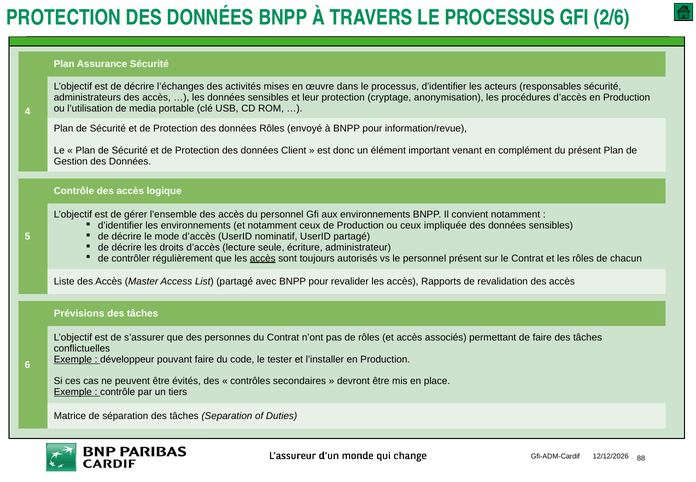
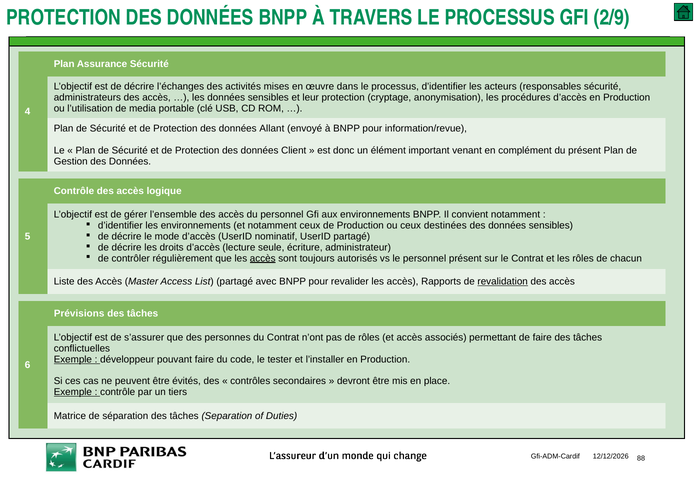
2/6: 2/6 -> 2/9
données Rôles: Rôles -> Allant
impliquée: impliquée -> destinées
revalidation underline: none -> present
